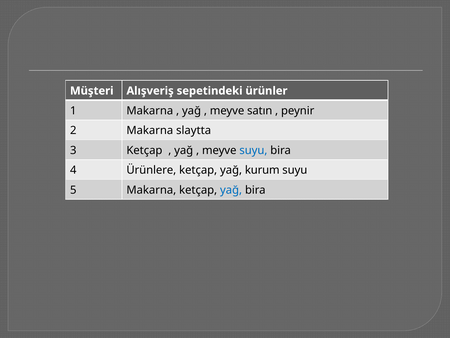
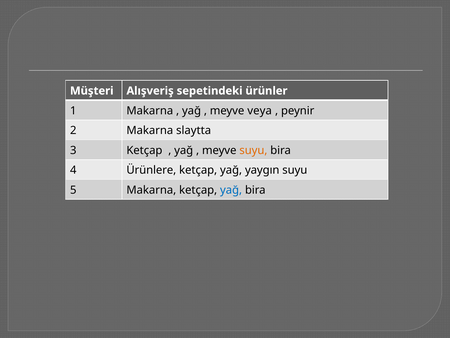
satın: satın -> veya
suyu at (253, 150) colour: blue -> orange
kurum: kurum -> yaygın
